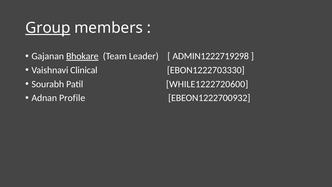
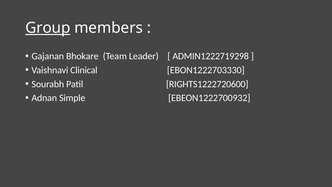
Bhokare underline: present -> none
WHILE1222720600: WHILE1222720600 -> RIGHTS1222720600
Profile: Profile -> Simple
